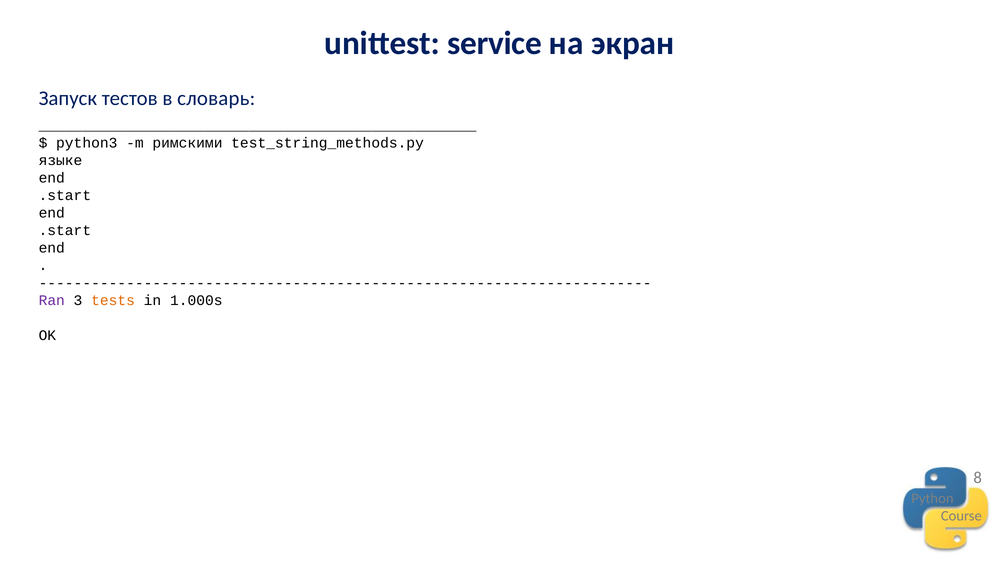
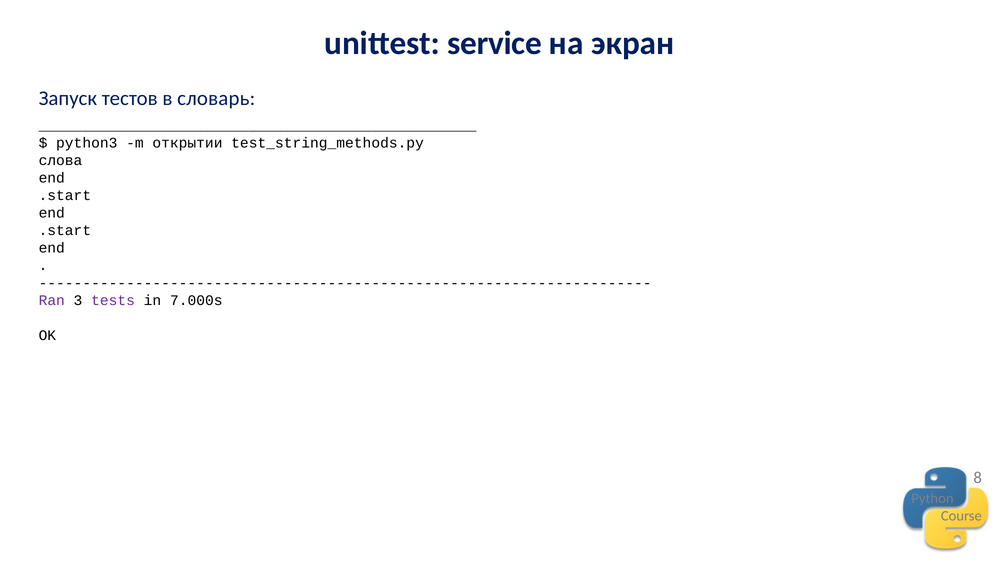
римскими: римскими -> открытии
языке: языке -> слова
tests colour: orange -> purple
1.000s: 1.000s -> 7.000s
